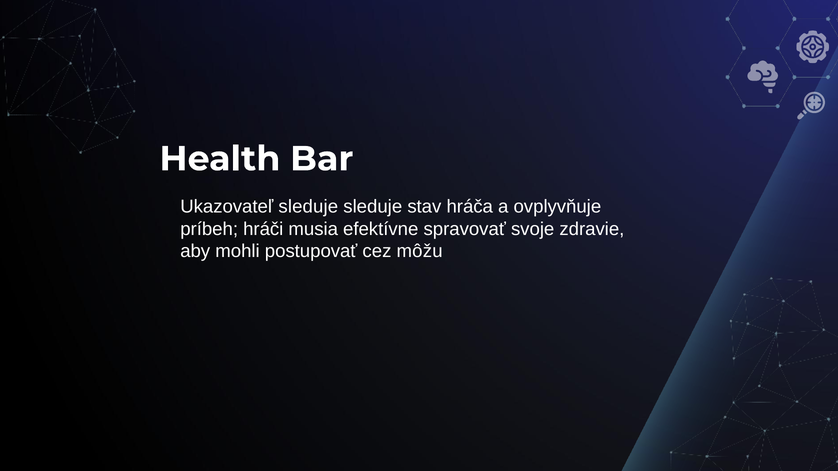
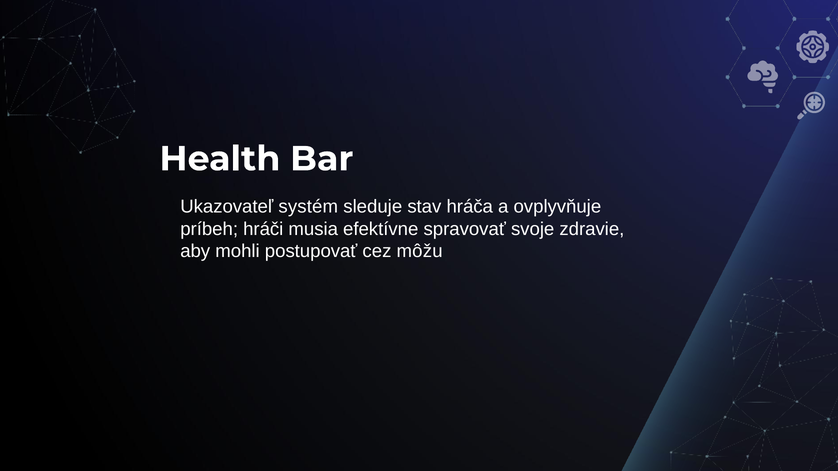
Ukazovateľ sleduje: sleduje -> systém
